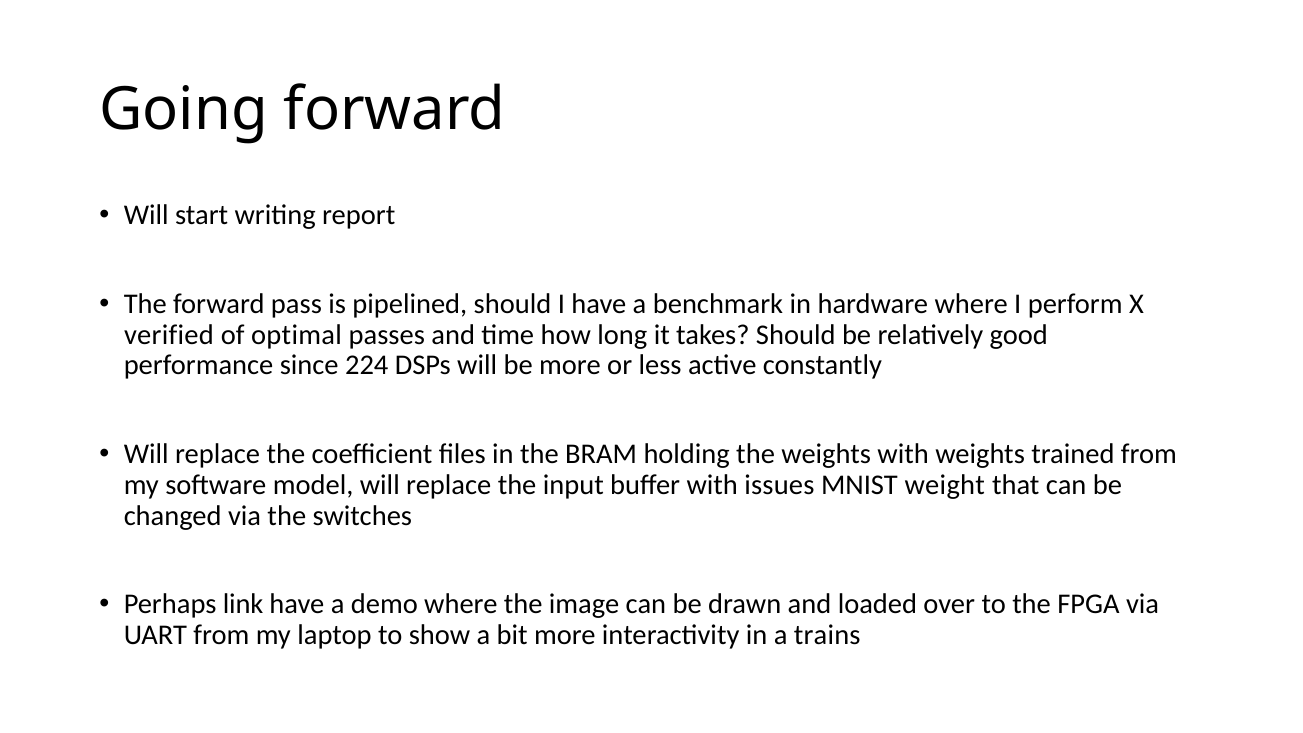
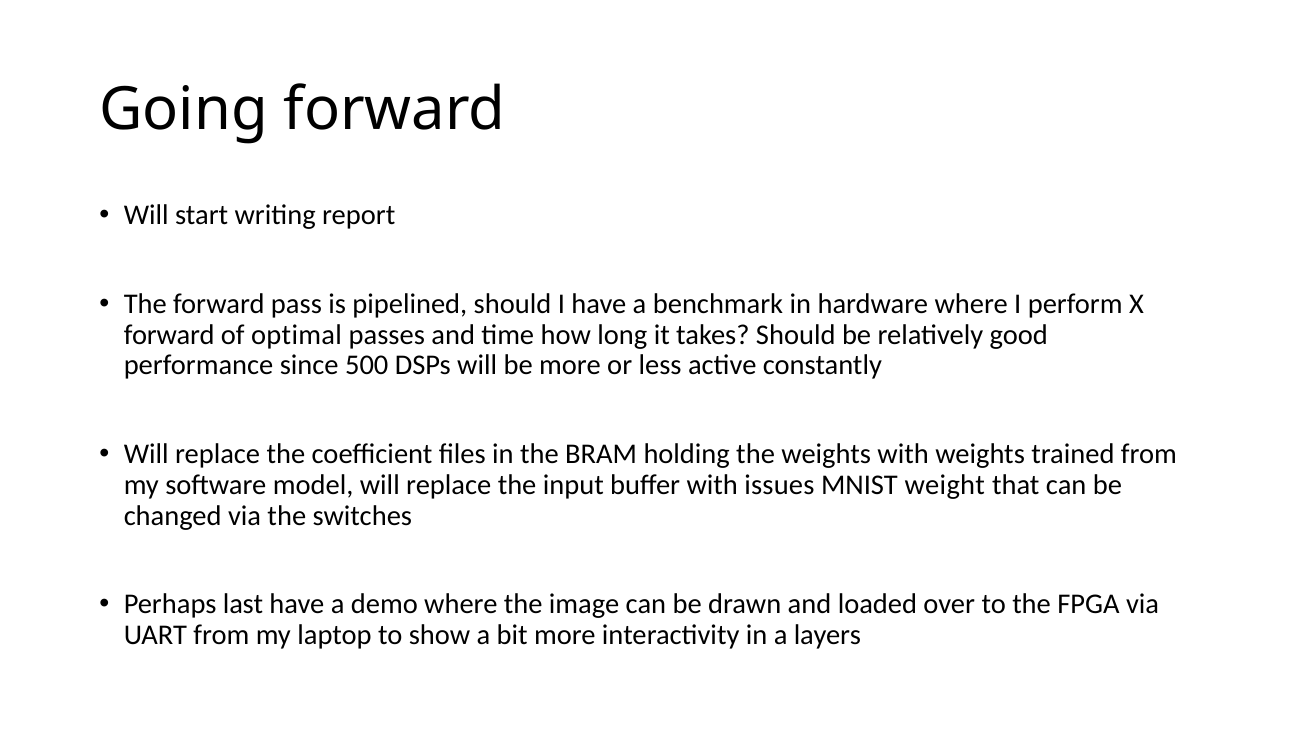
verified at (169, 335): verified -> forward
224: 224 -> 500
link: link -> last
trains: trains -> layers
